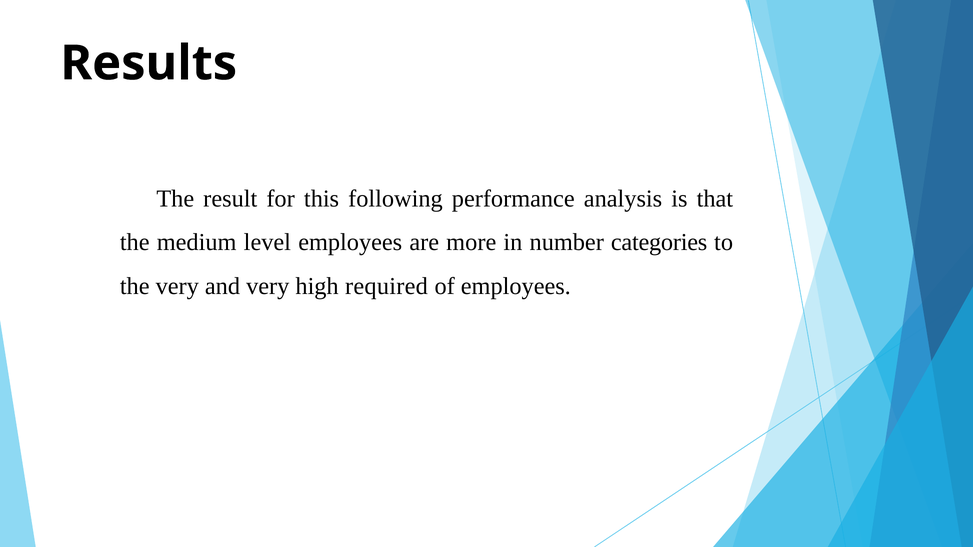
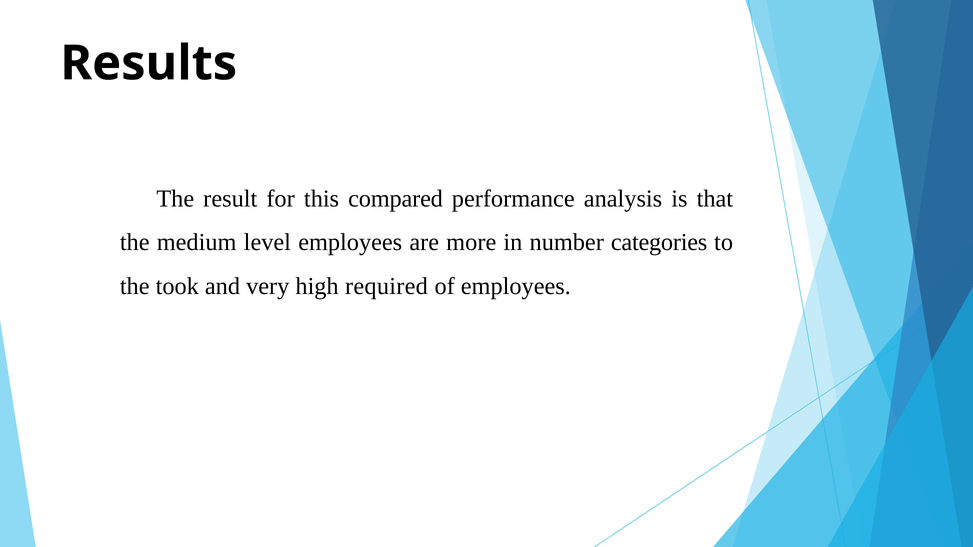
following: following -> compared
the very: very -> took
